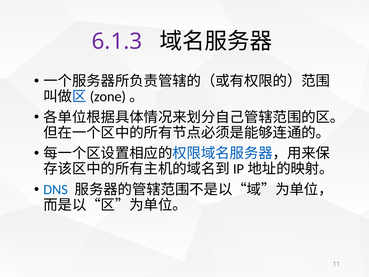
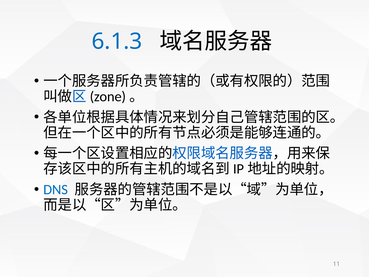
6.1.3 colour: purple -> blue
